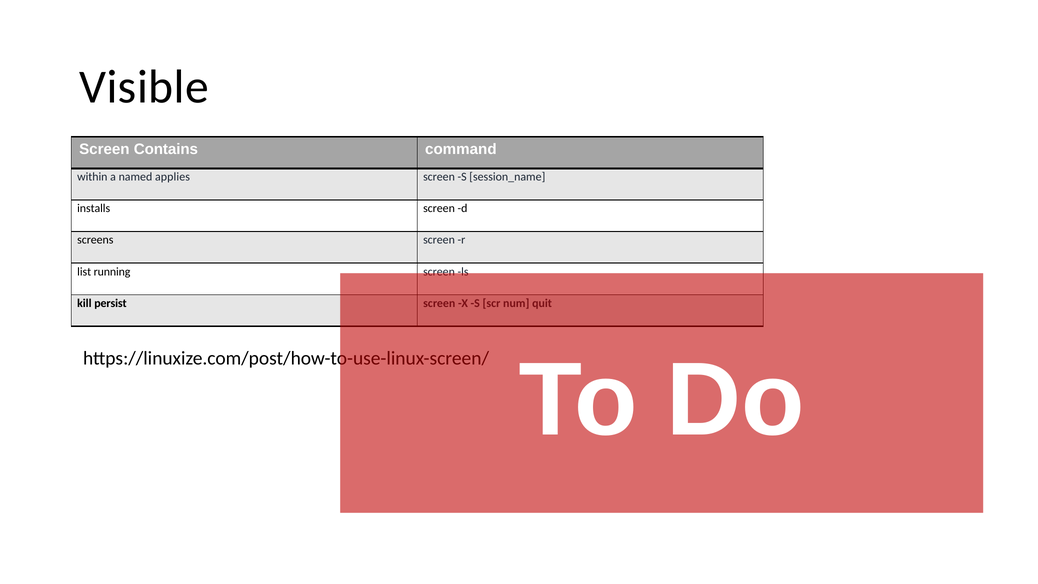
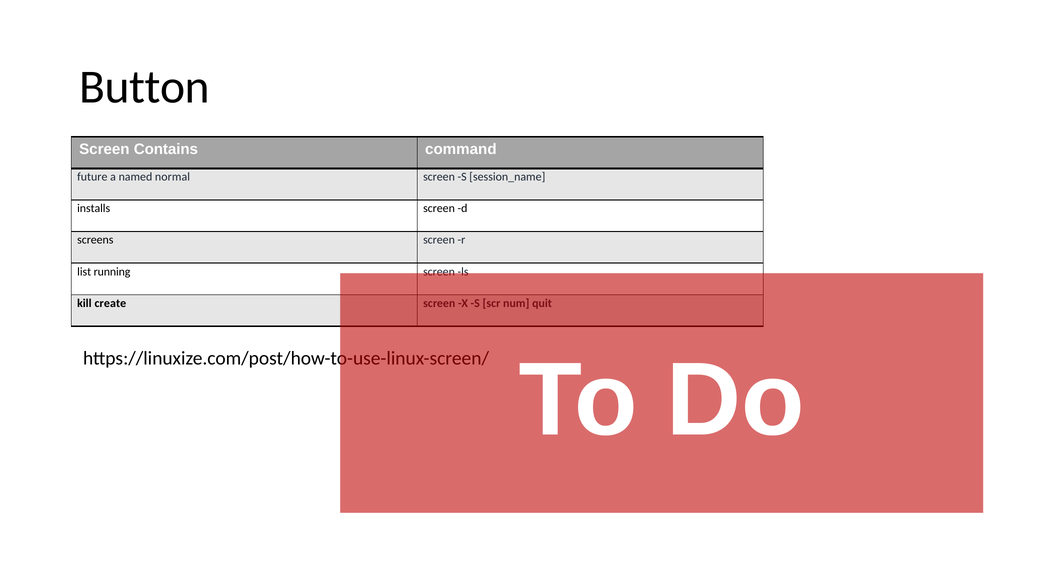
Visible: Visible -> Button
within: within -> future
applies: applies -> normal
persist: persist -> create
